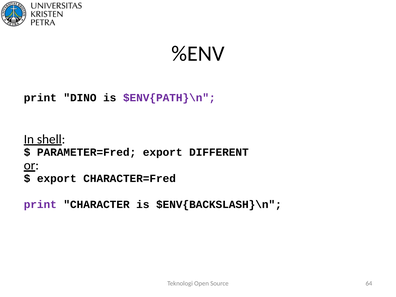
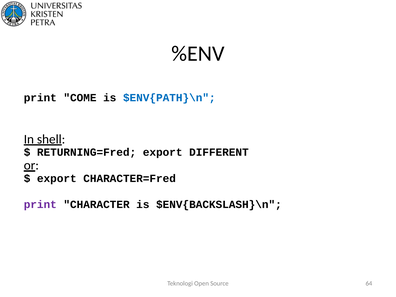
DINO: DINO -> COME
$ENV{PATH}\n colour: purple -> blue
PARAMETER=Fred: PARAMETER=Fred -> RETURNING=Fred
